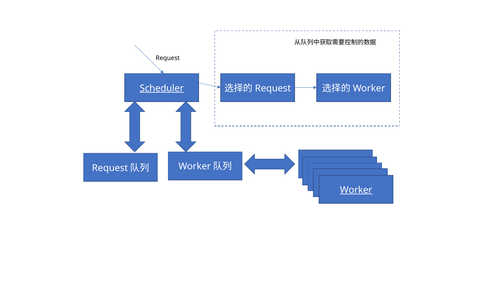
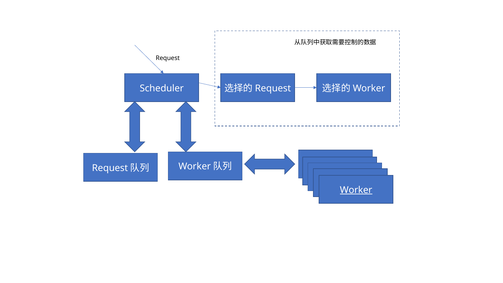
Scheduler underline: present -> none
